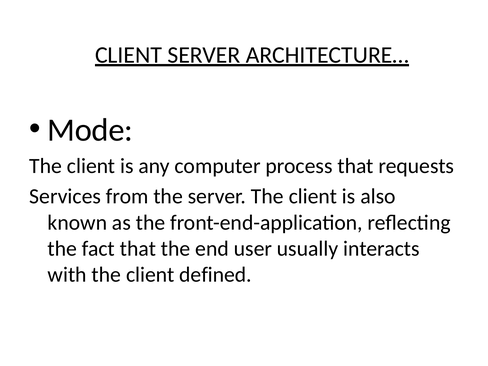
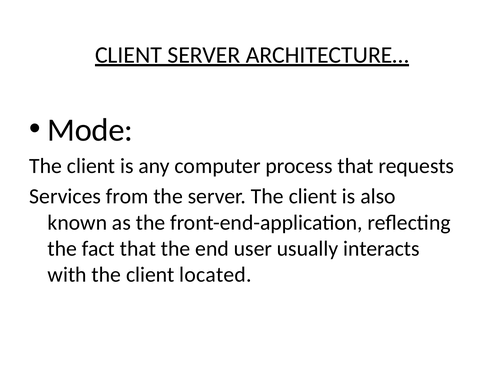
defined: defined -> located
